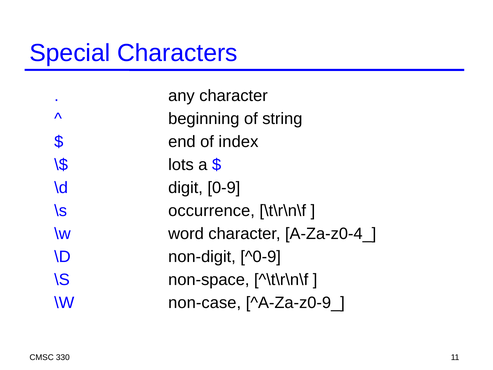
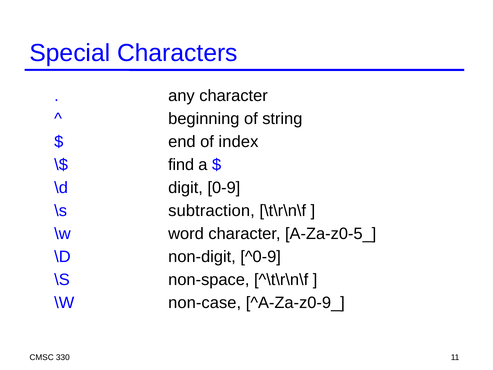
lots: lots -> find
occurrence: occurrence -> subtraction
A-Za-z0-4_: A-Za-z0-4_ -> A-Za-z0-5_
